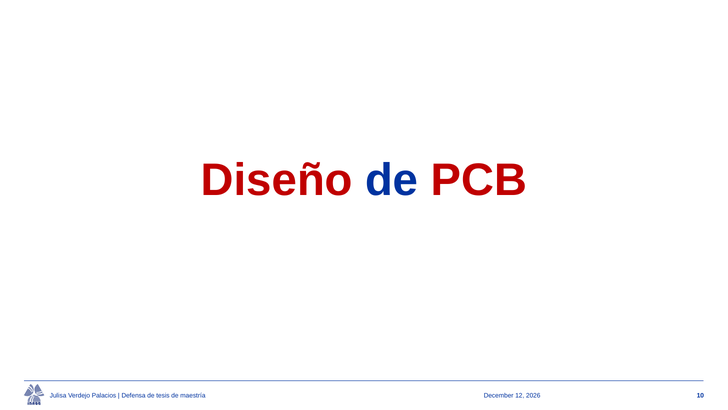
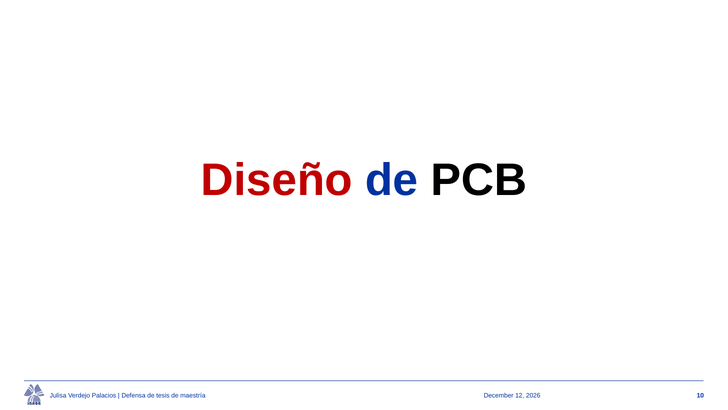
PCB colour: red -> black
